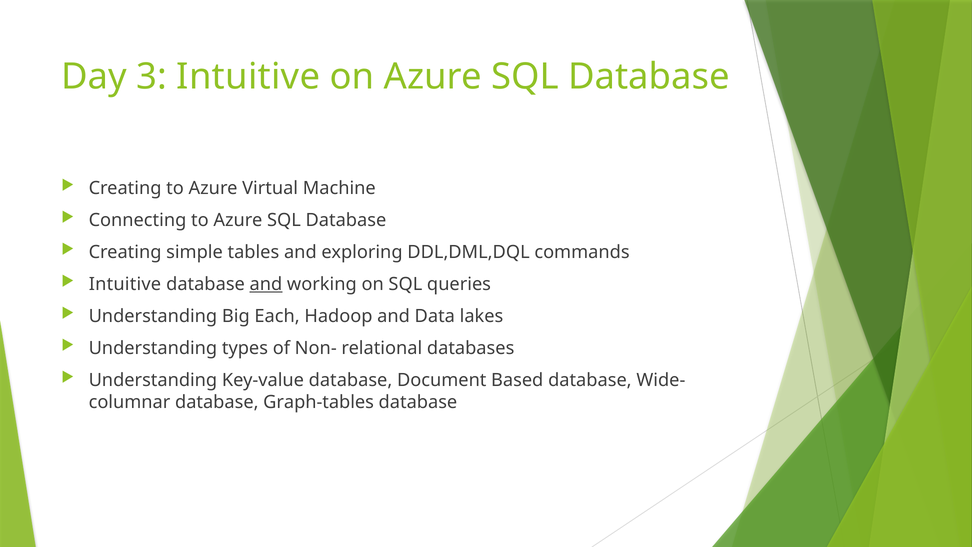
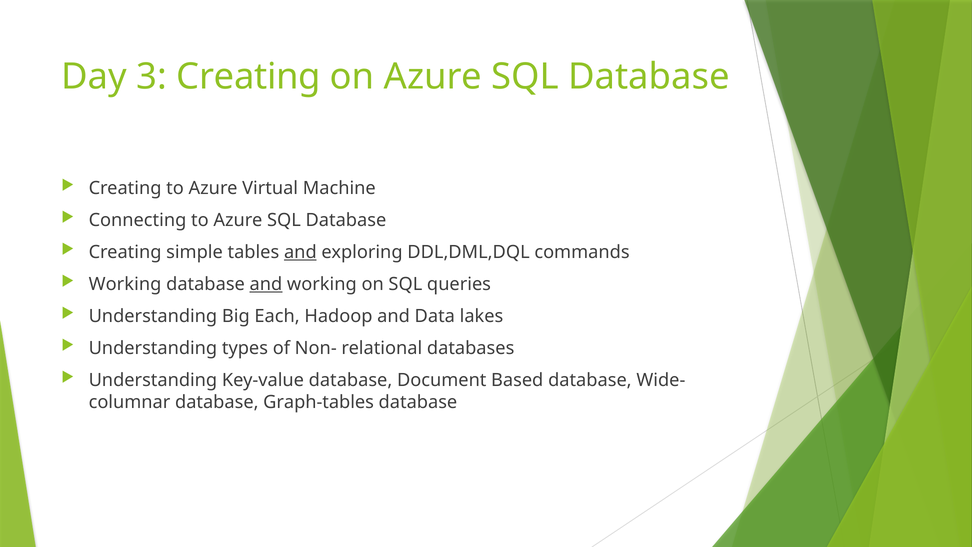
3 Intuitive: Intuitive -> Creating
and at (300, 252) underline: none -> present
Intuitive at (125, 284): Intuitive -> Working
